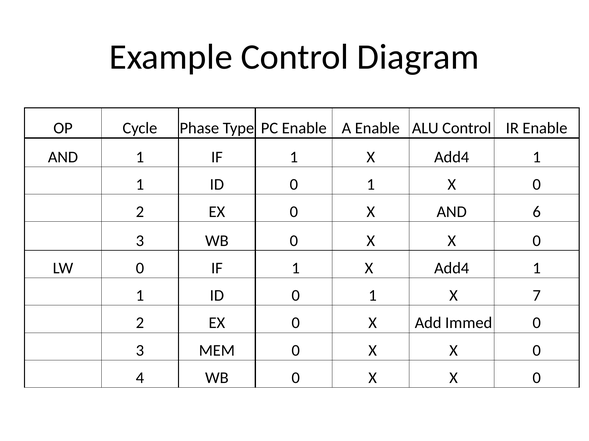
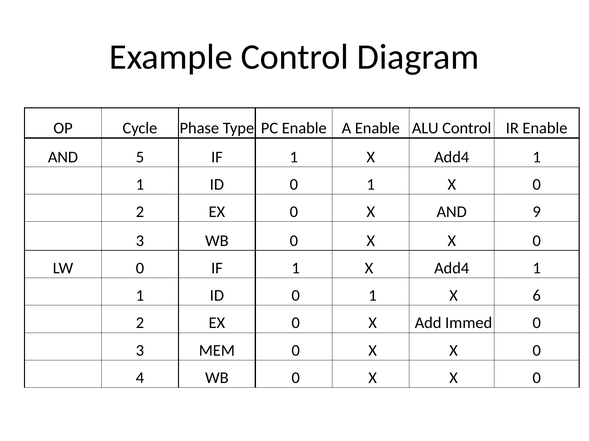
AND 1: 1 -> 5
6: 6 -> 9
7: 7 -> 6
